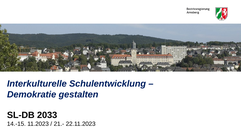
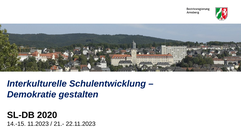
2033: 2033 -> 2020
